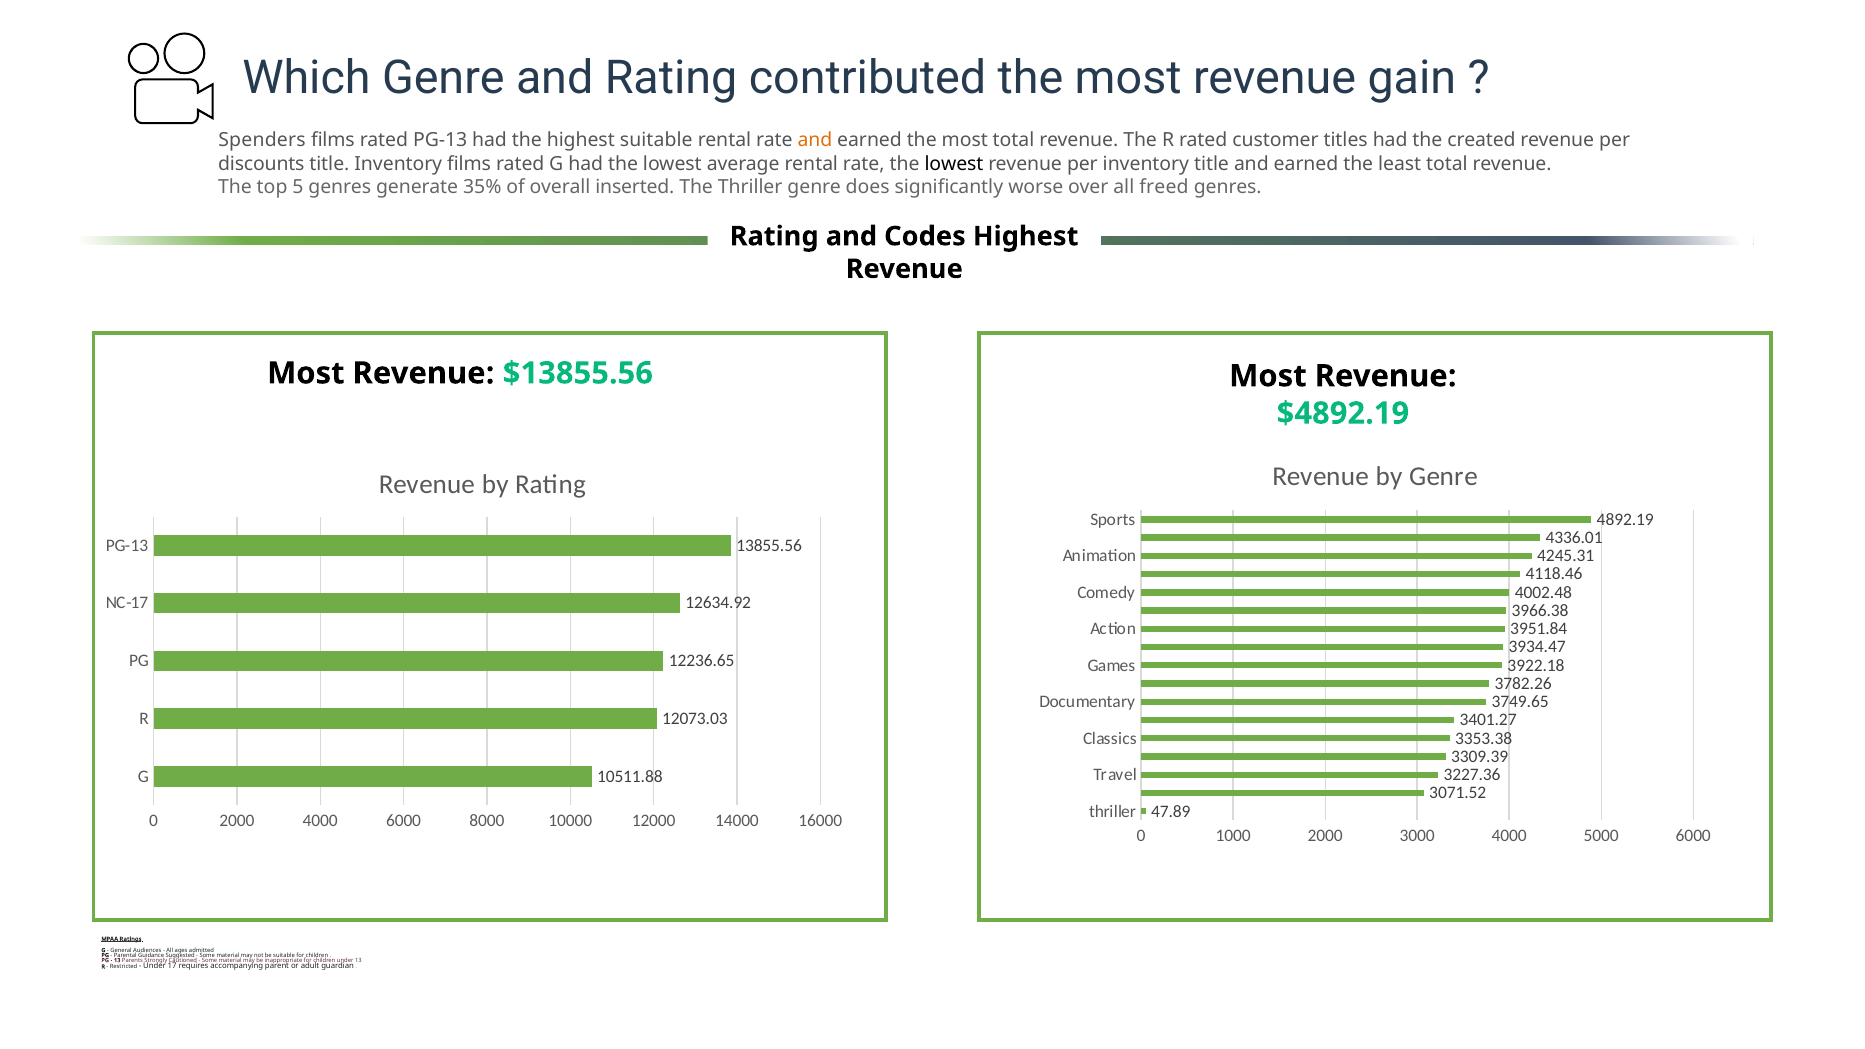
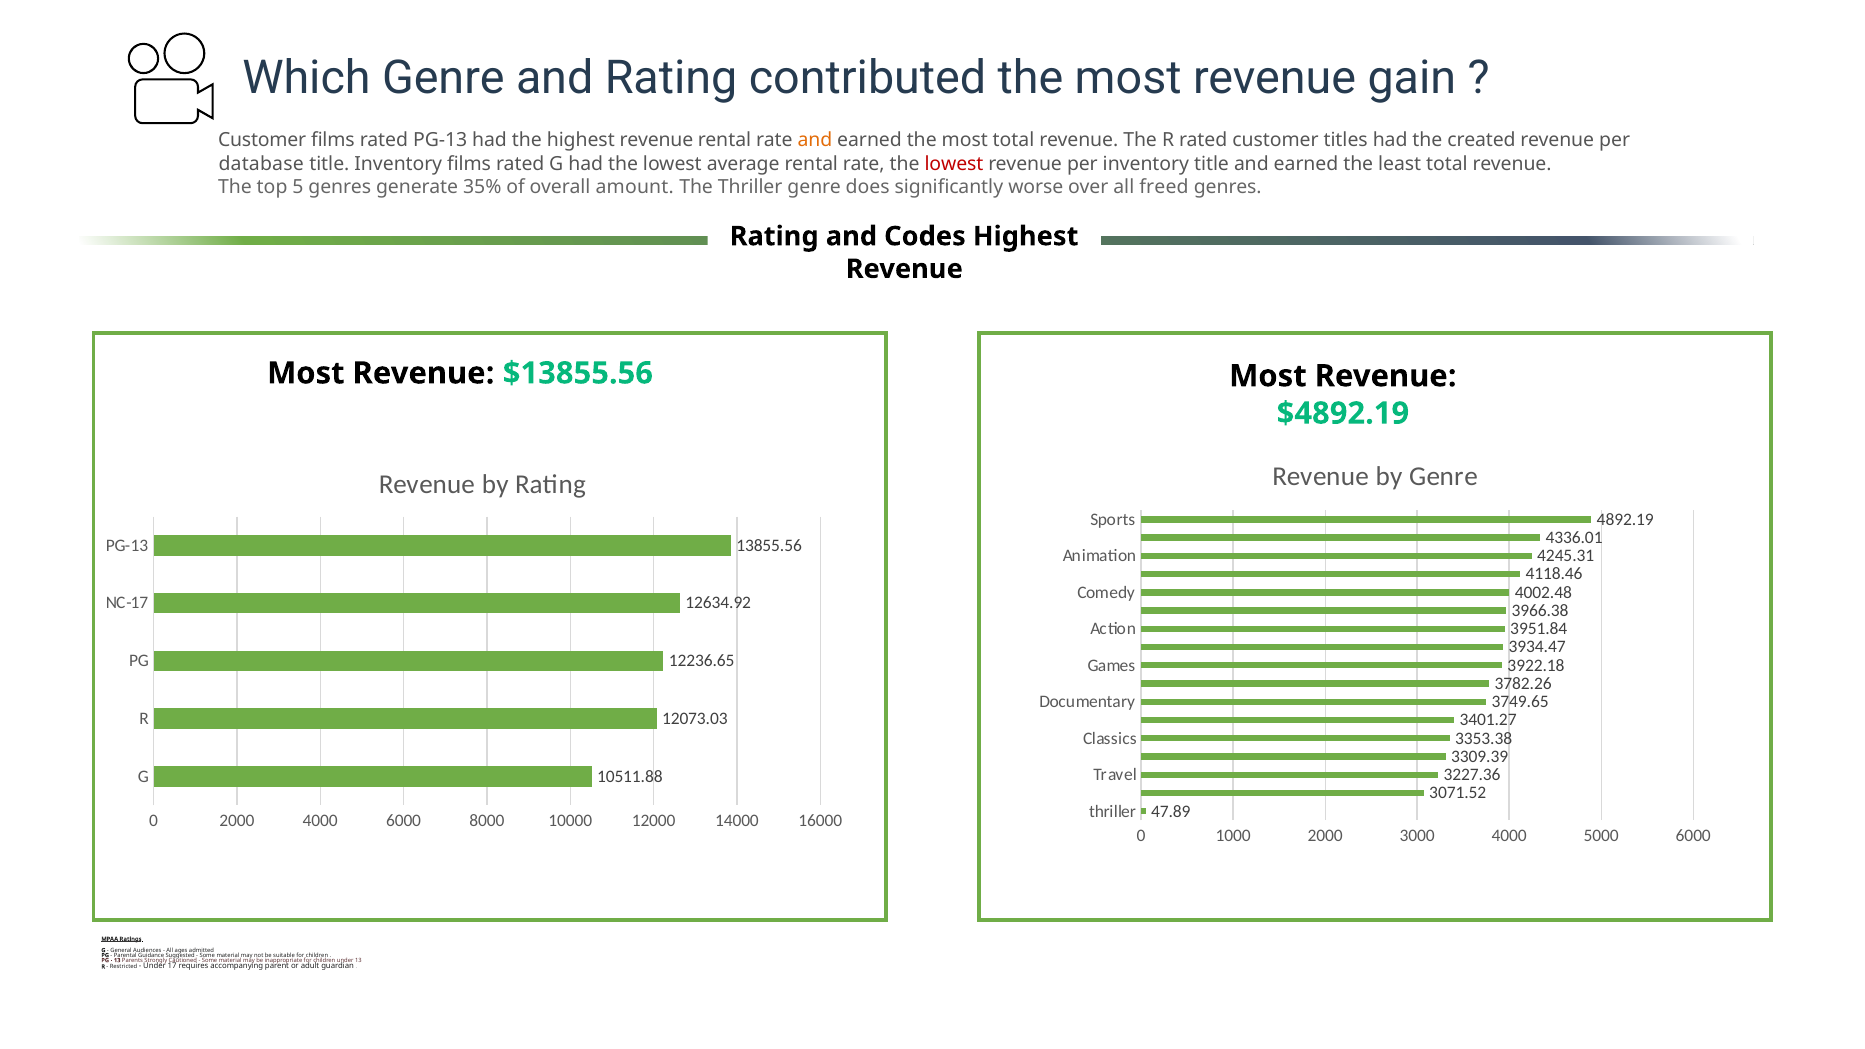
Spenders at (262, 140): Spenders -> Customer
the highest suitable: suitable -> revenue
discounts: discounts -> database
lowest at (954, 164) colour: black -> red
inserted: inserted -> amount
